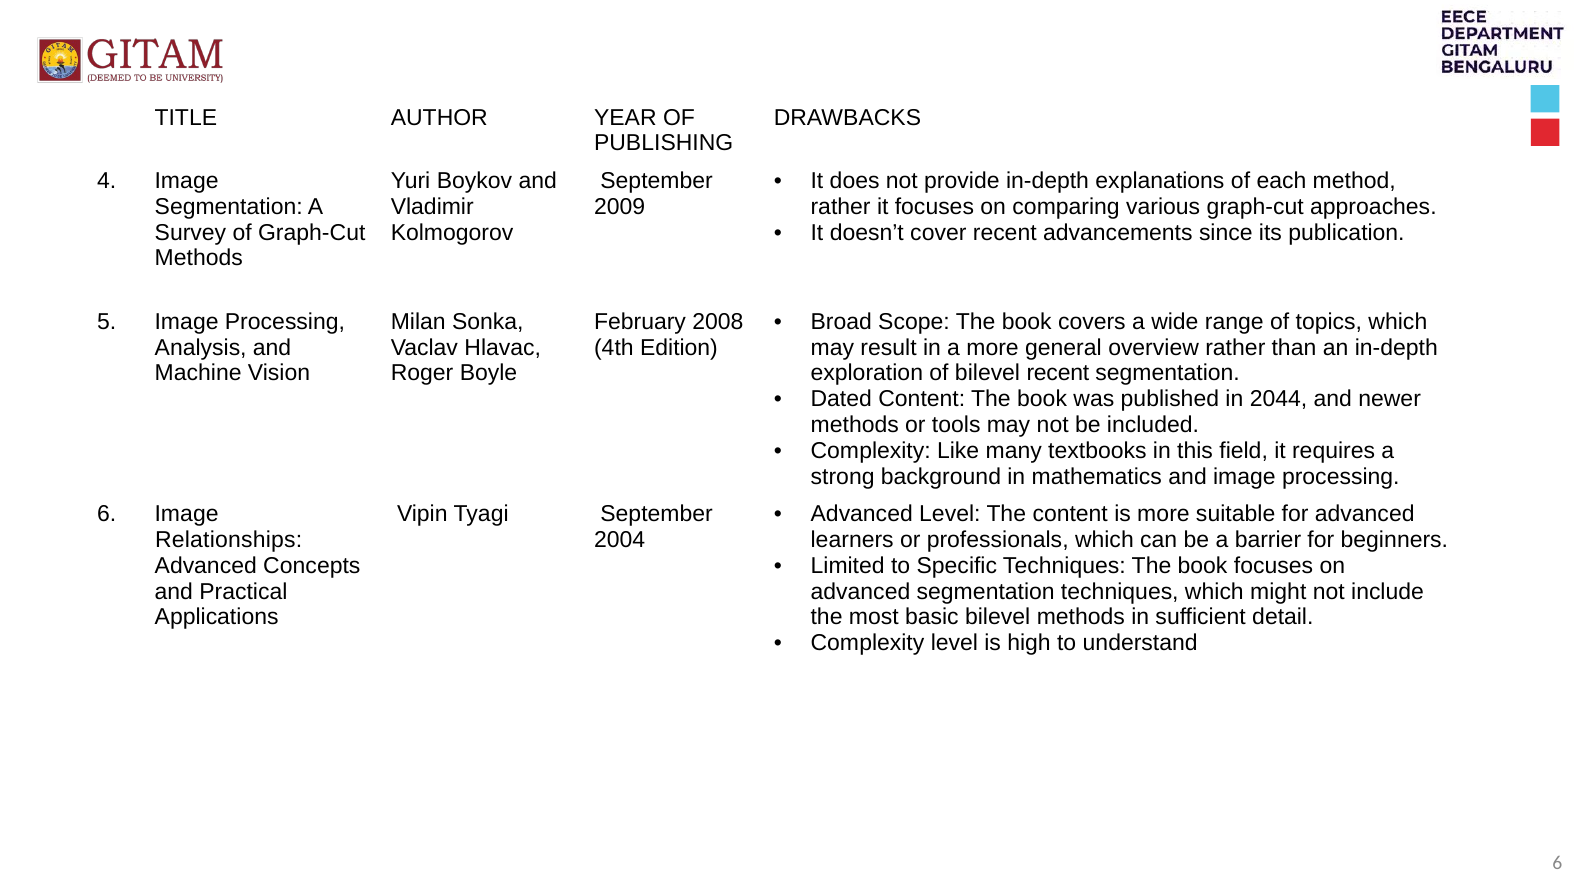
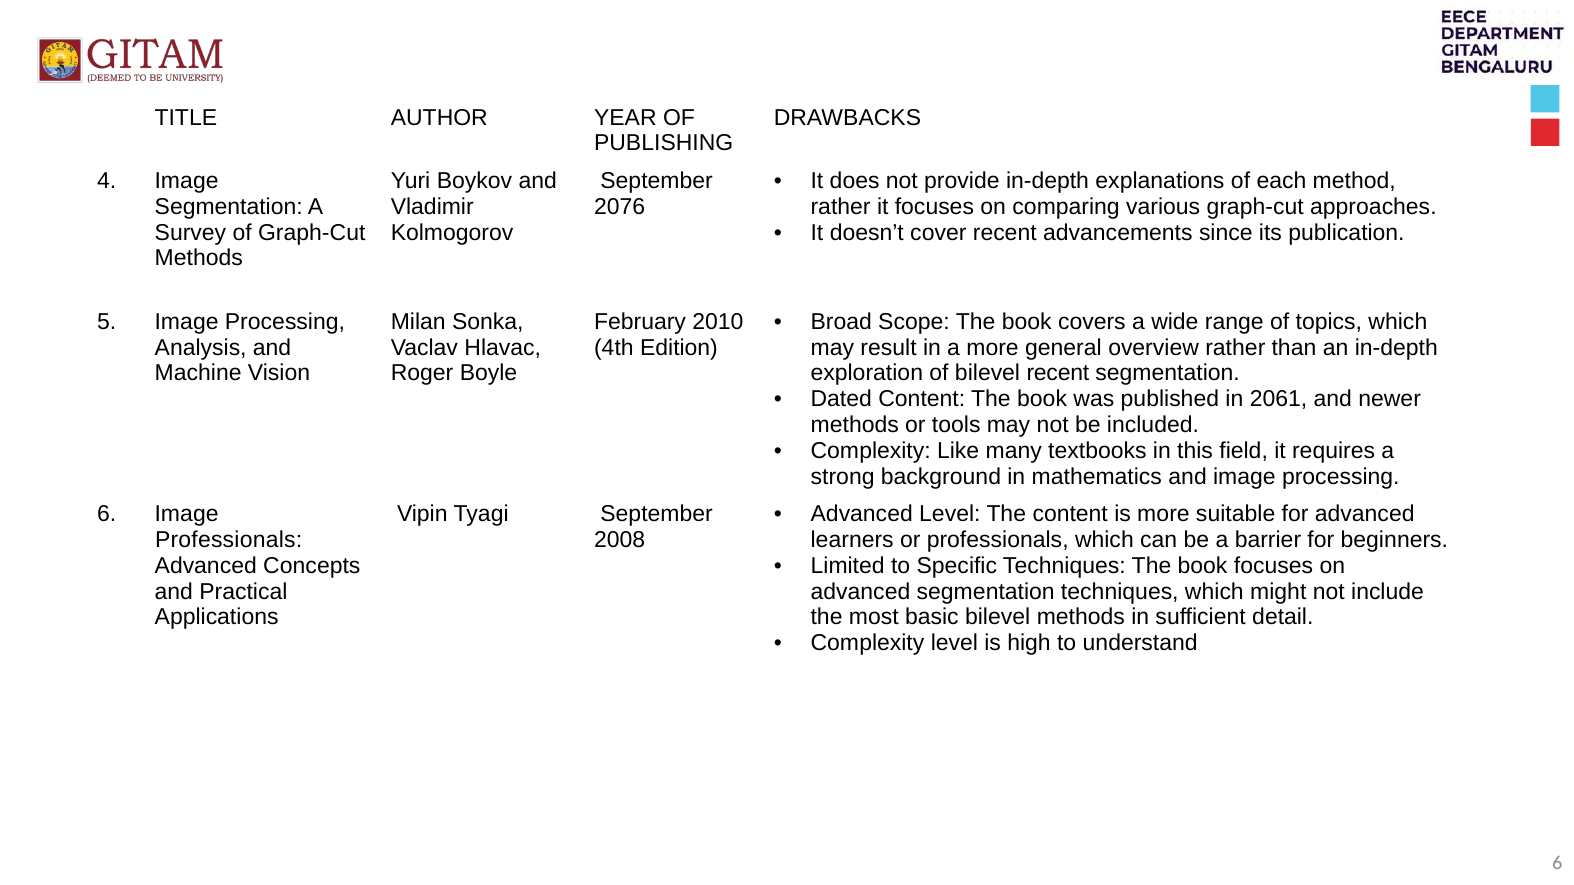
2009: 2009 -> 2076
2008: 2008 -> 2010
2044: 2044 -> 2061
Relationships at (229, 540): Relationships -> Professionals
2004: 2004 -> 2008
